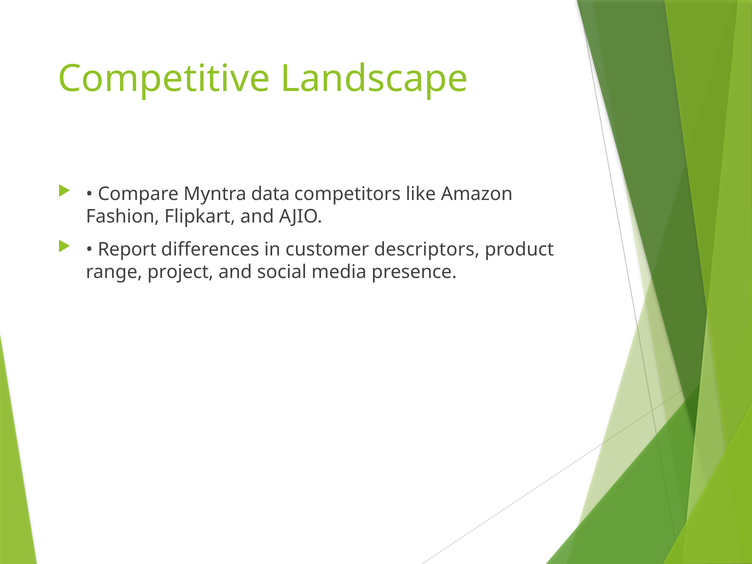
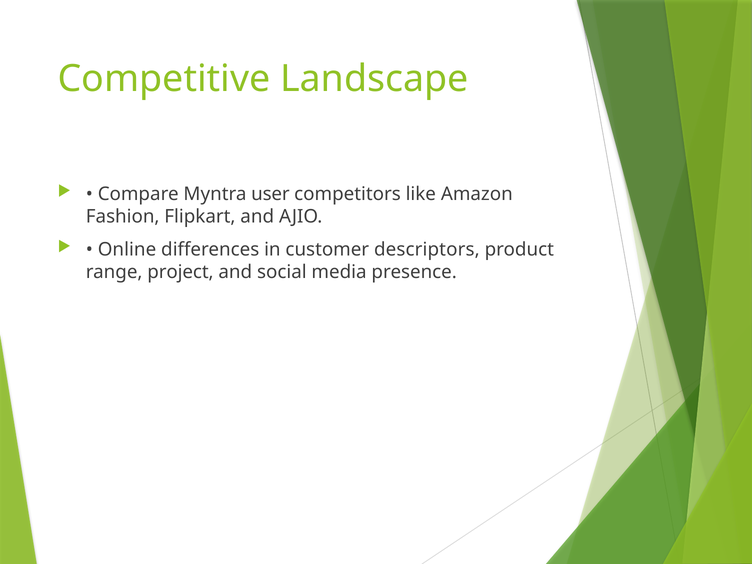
data: data -> user
Report: Report -> Online
